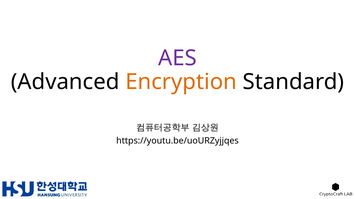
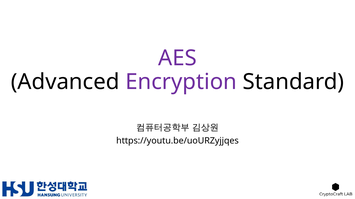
Encryption colour: orange -> purple
